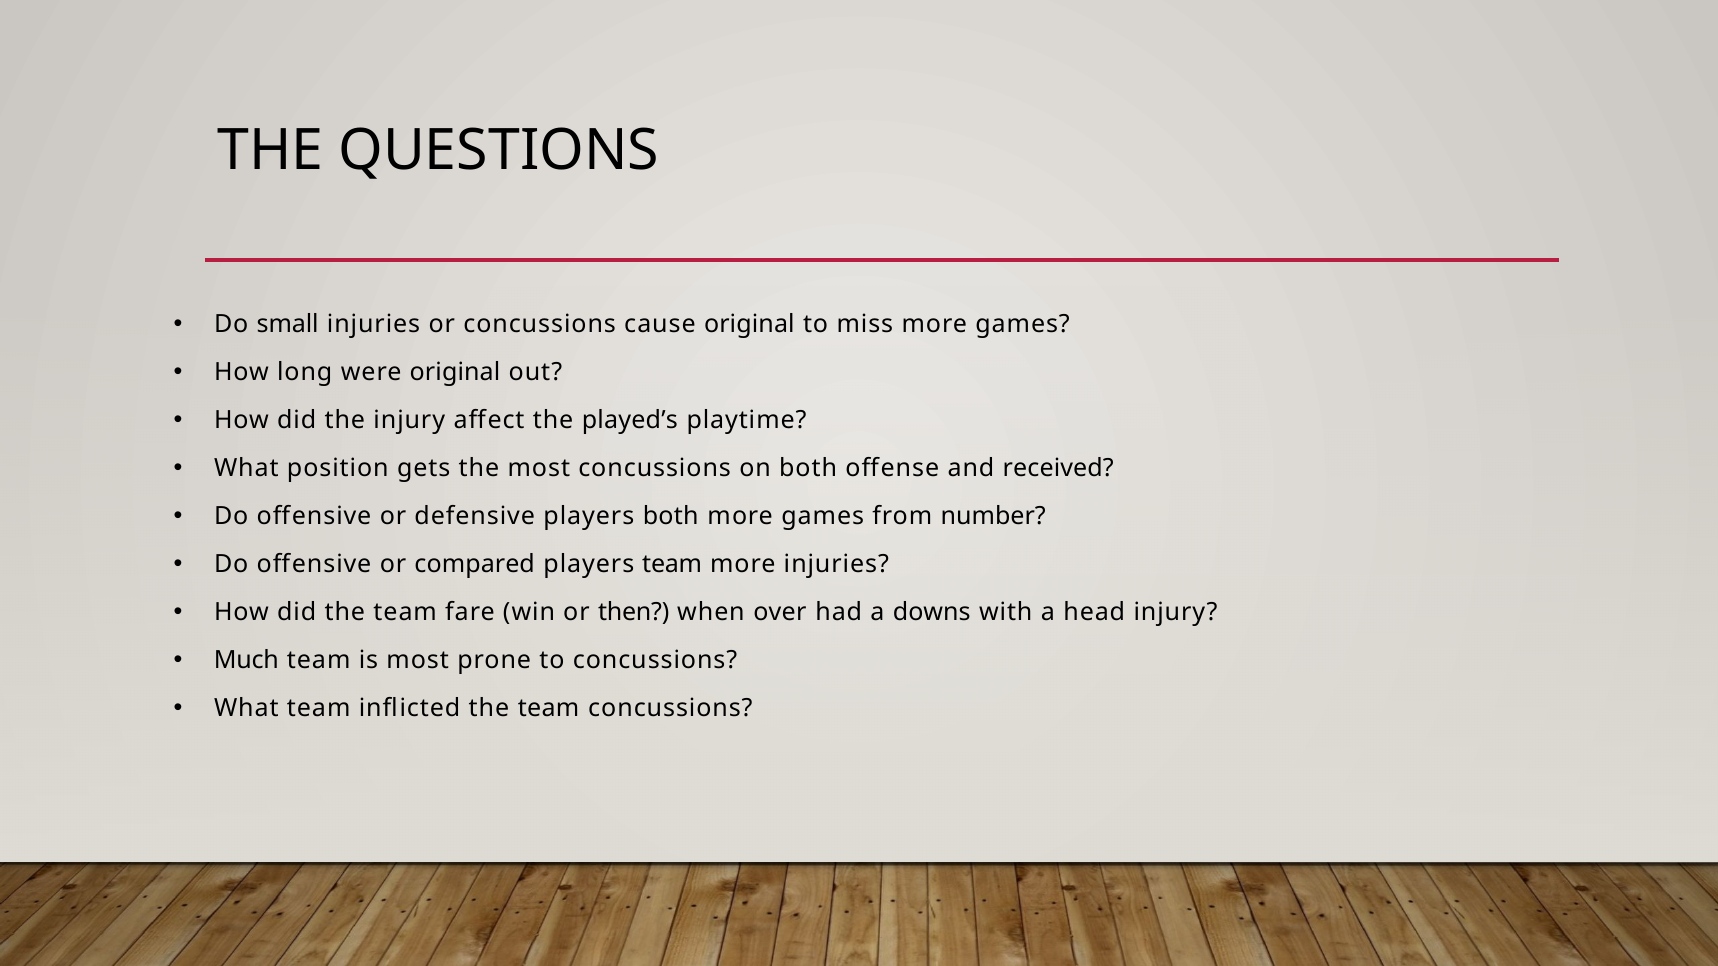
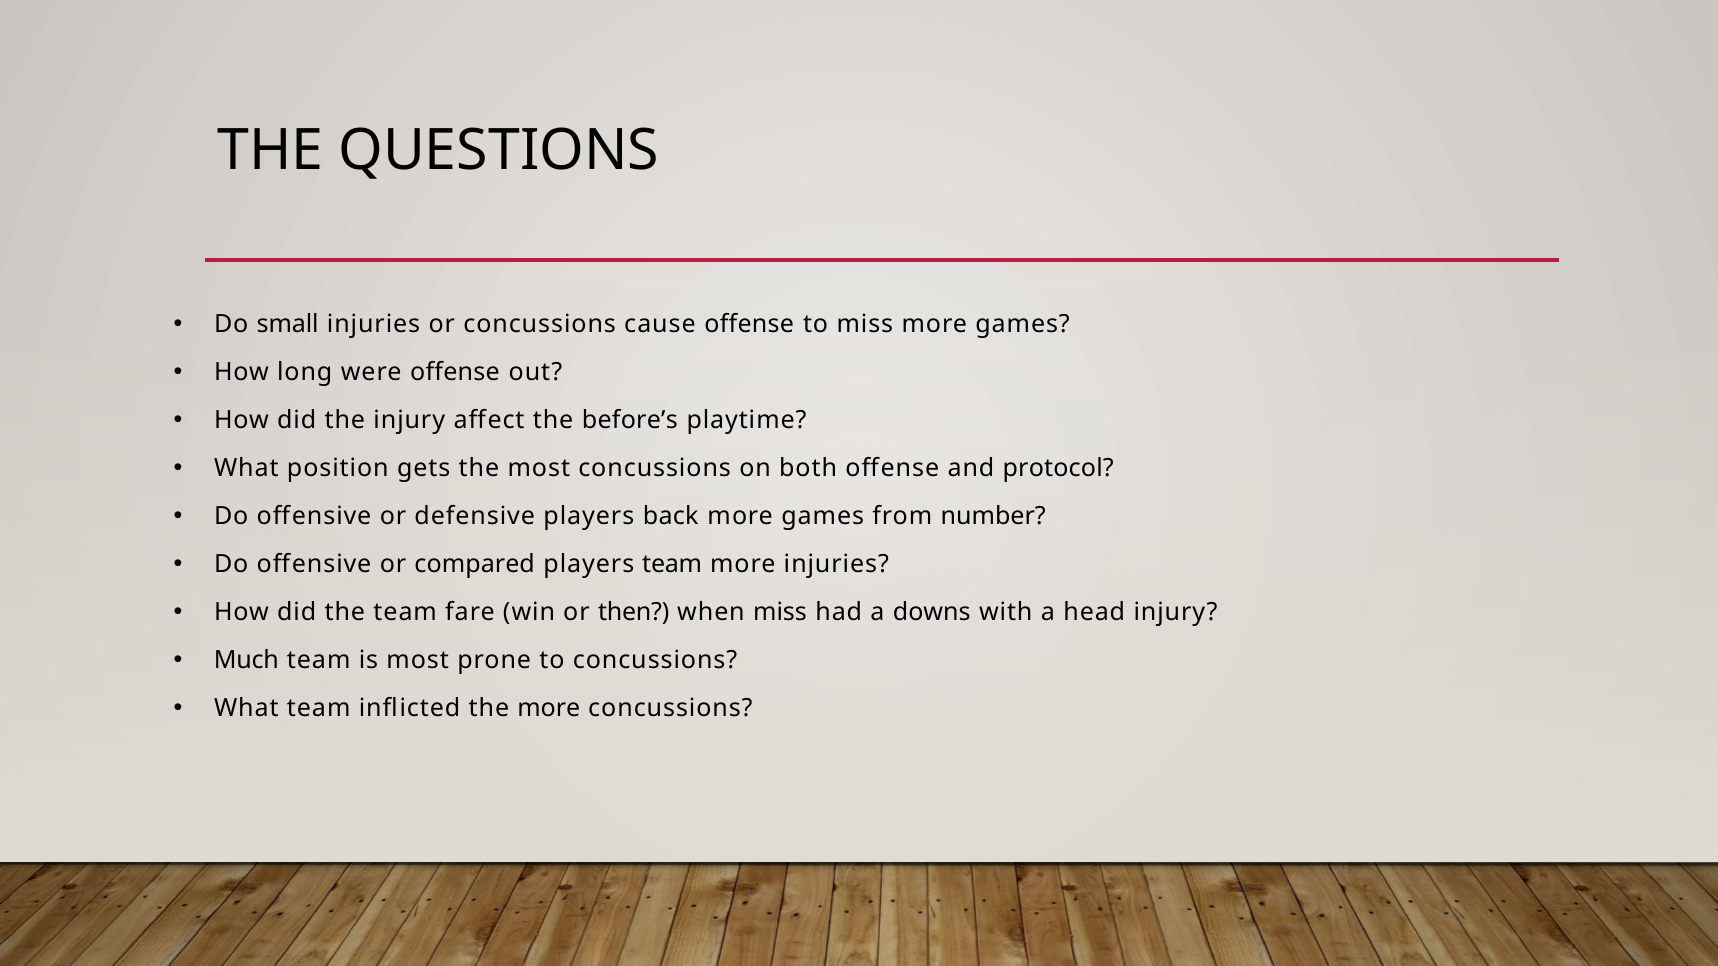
cause original: original -> offense
were original: original -> offense
played’s: played’s -> before’s
received: received -> protocol
players both: both -> back
when over: over -> miss
inflicted the team: team -> more
